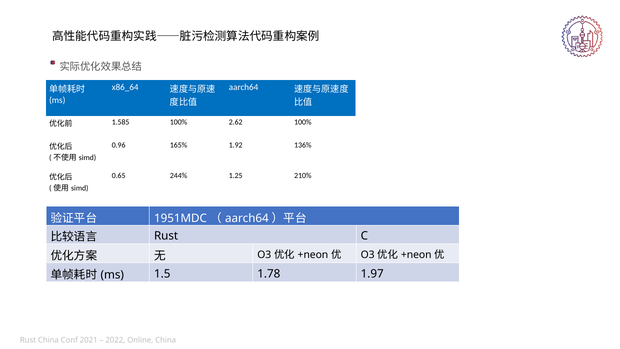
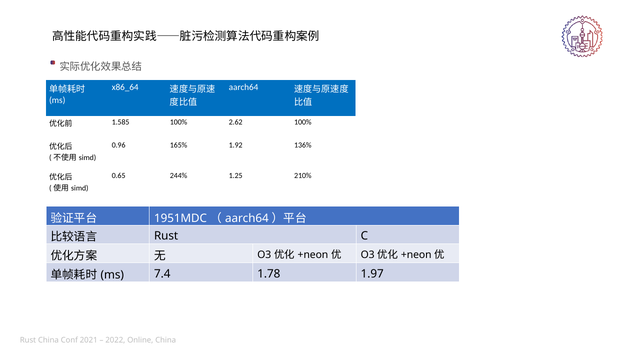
1.5: 1.5 -> 7.4
